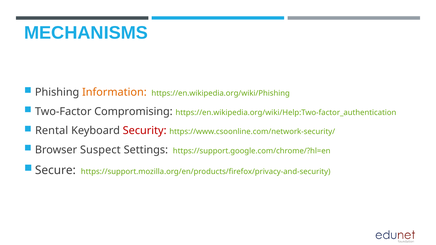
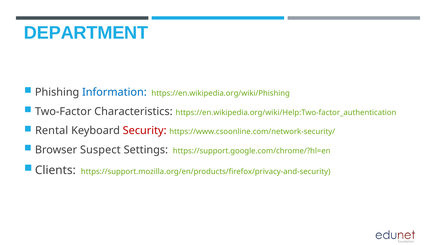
MECHANISMS: MECHANISMS -> DEPARTMENT
Information colour: orange -> blue
Compromising: Compromising -> Characteristics
Secure: Secure -> Clients
